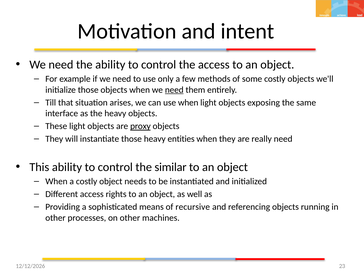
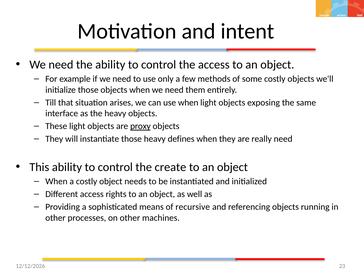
need at (174, 90) underline: present -> none
entities: entities -> defines
similar: similar -> create
